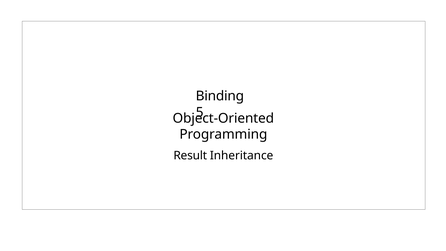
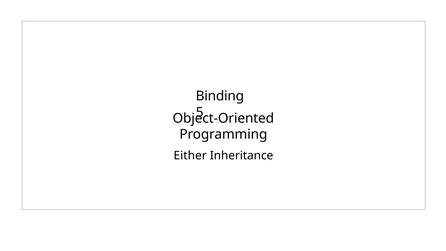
Result: Result -> Either
